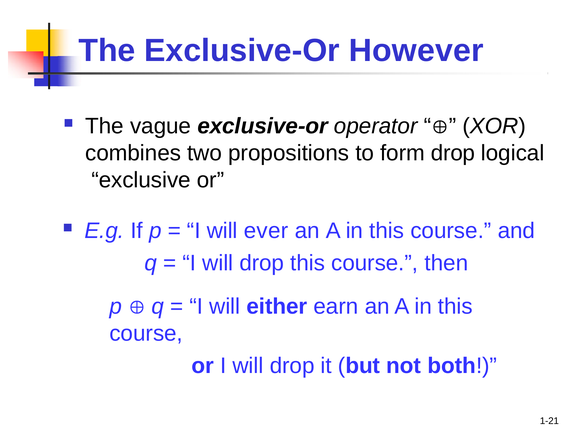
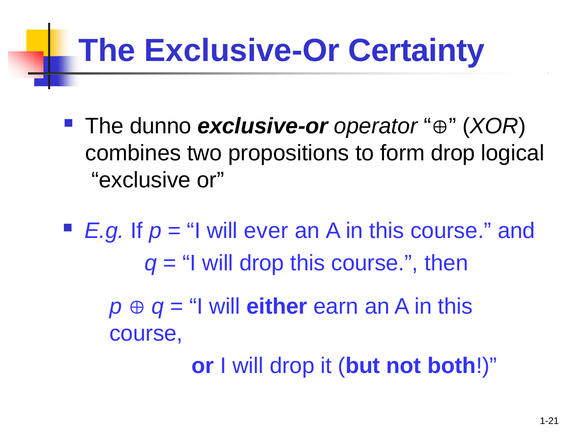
However: However -> Certainty
vague: vague -> dunno
